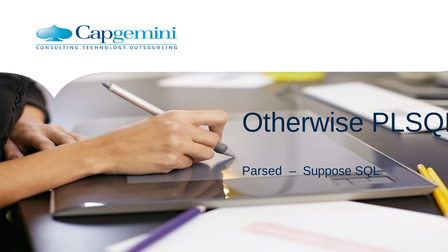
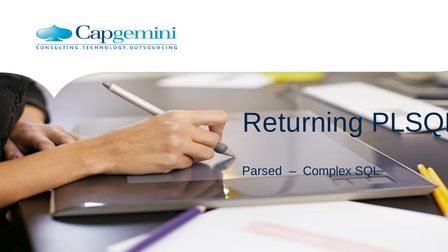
Otherwise: Otherwise -> Returning
Suppose: Suppose -> Complex
